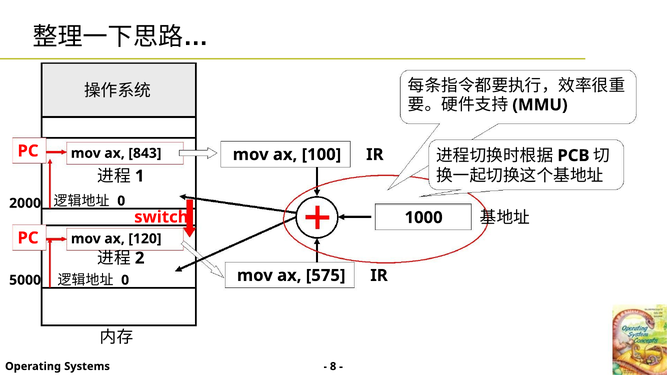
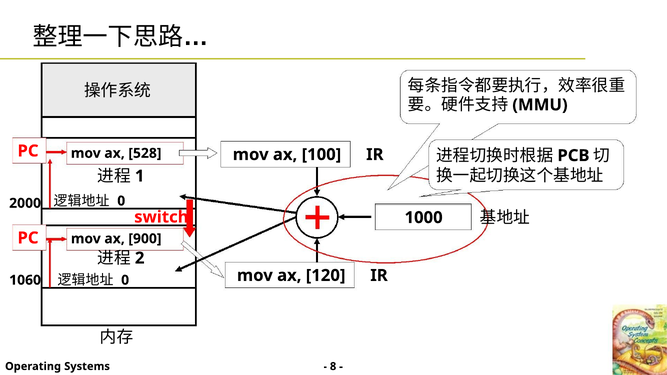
843: 843 -> 528
120: 120 -> 900
575: 575 -> 120
5000: 5000 -> 1060
